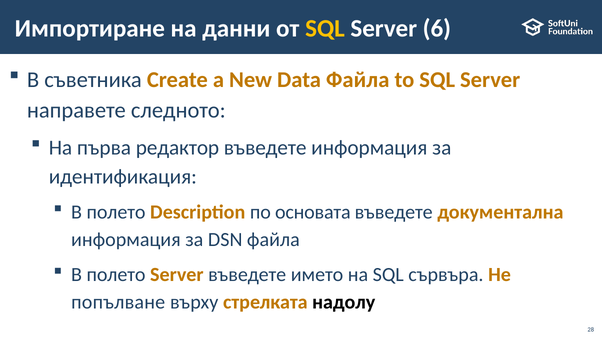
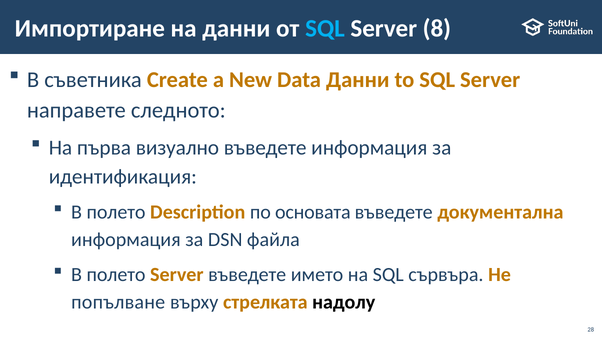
SQL at (325, 29) colour: yellow -> light blue
6: 6 -> 8
Data Файла: Файла -> Данни
редактор: редактор -> визуално
